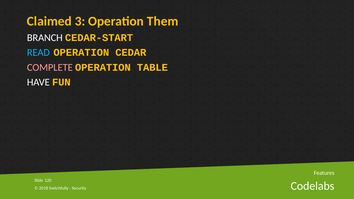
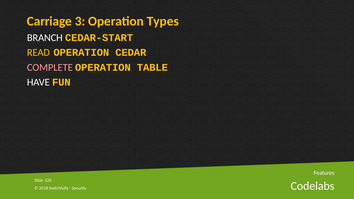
Claimed: Claimed -> Carriage
Them: Them -> Types
READ colour: light blue -> yellow
